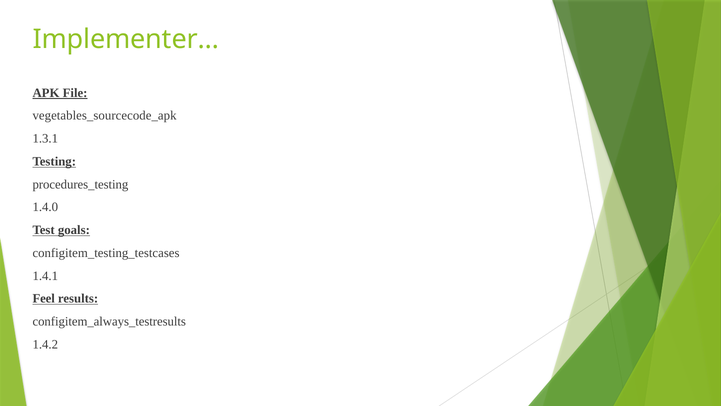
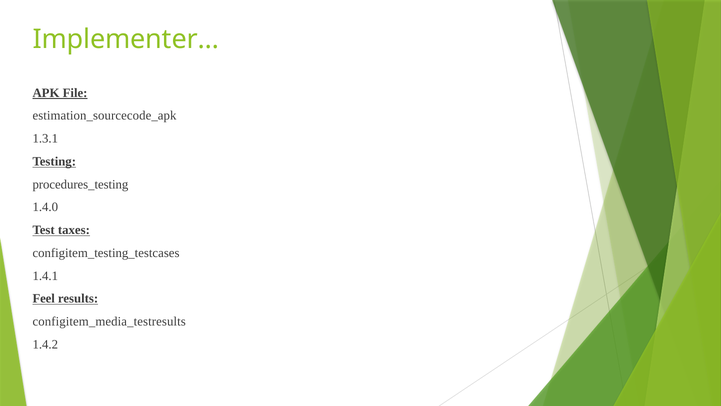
vegetables_sourcecode_apk: vegetables_sourcecode_apk -> estimation_sourcecode_apk
goals: goals -> taxes
configitem_always_testresults: configitem_always_testresults -> configitem_media_testresults
